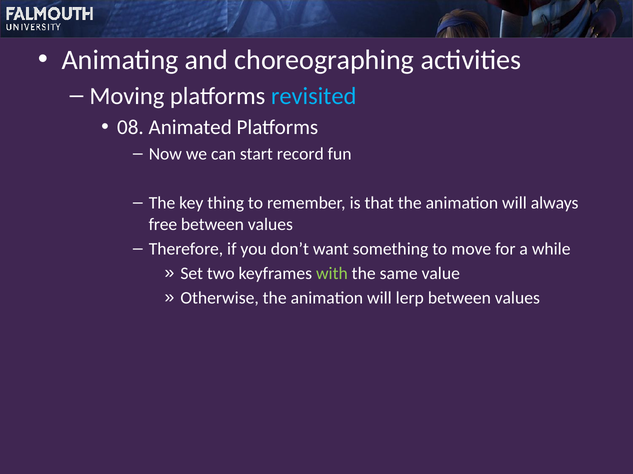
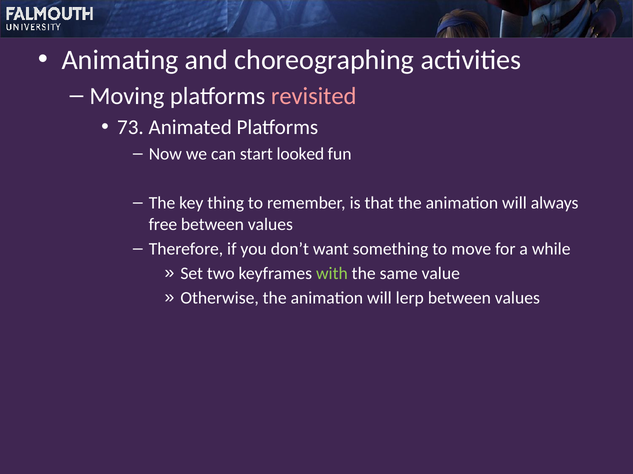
revisited colour: light blue -> pink
08: 08 -> 73
record: record -> looked
